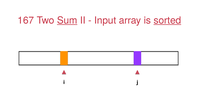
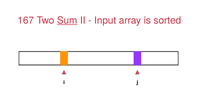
sorted underline: present -> none
